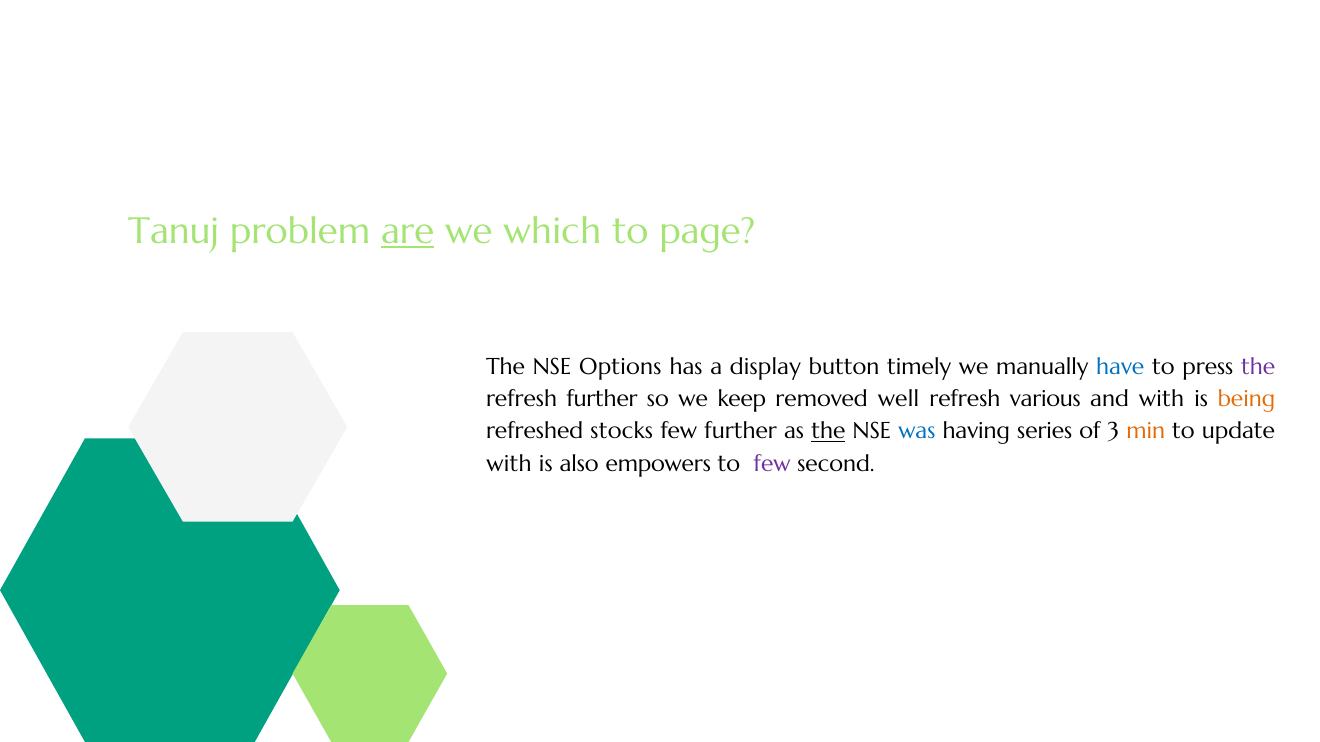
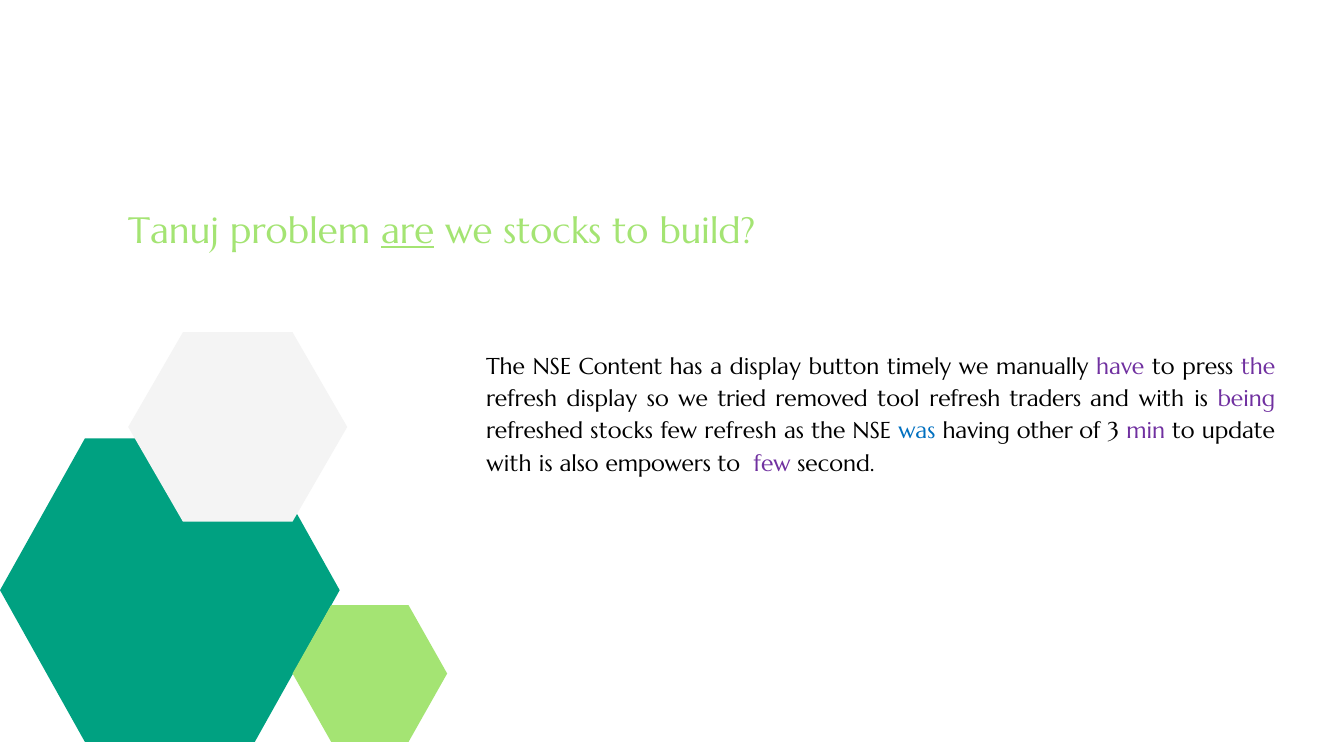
we which: which -> stocks
page: page -> build
Options: Options -> Content
have colour: blue -> purple
refresh further: further -> display
keep: keep -> tried
well: well -> tool
various: various -> traders
being colour: orange -> purple
few further: further -> refresh
the at (828, 432) underline: present -> none
series: series -> other
min colour: orange -> purple
